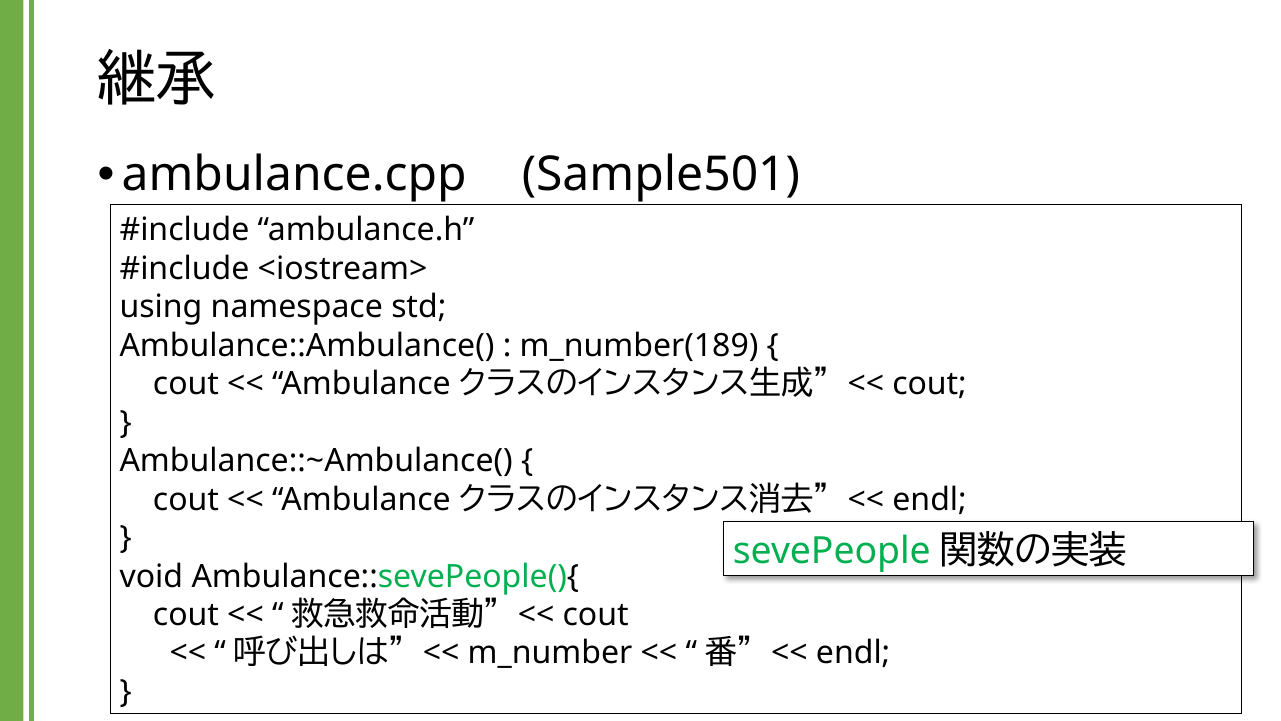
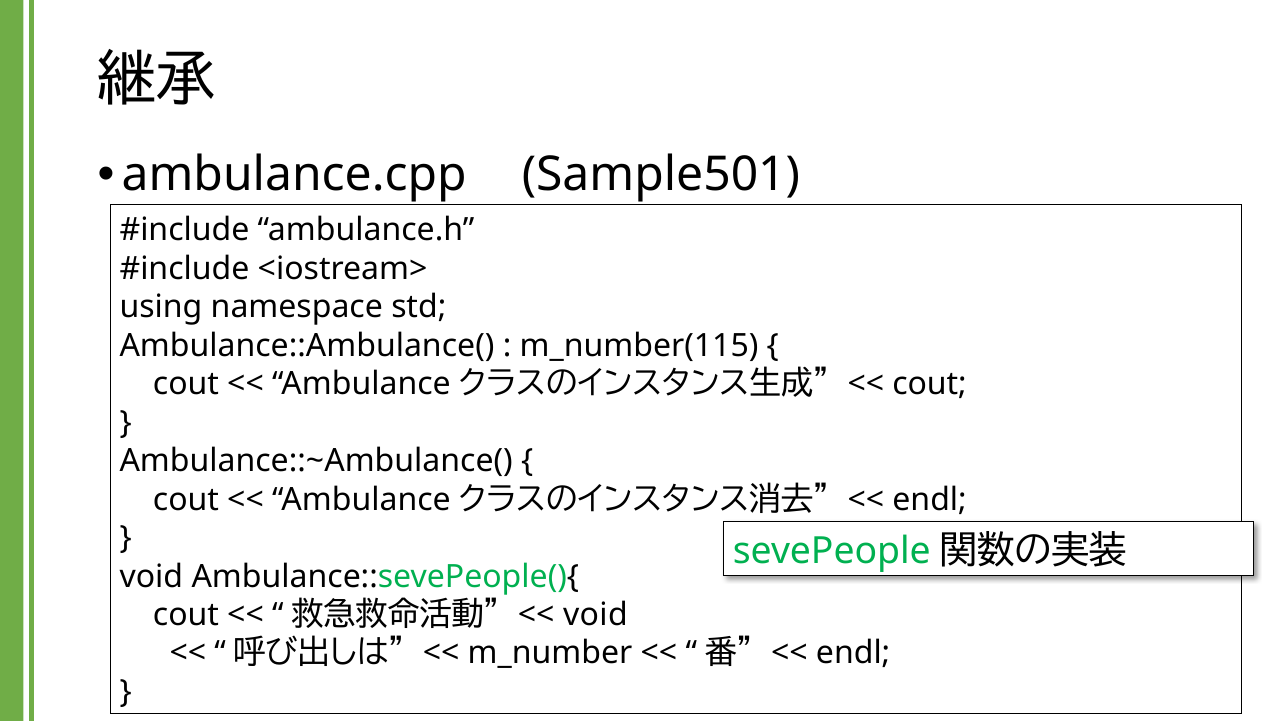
m_number(189: m_number(189 -> m_number(115
cout at (596, 615): cout -> void
